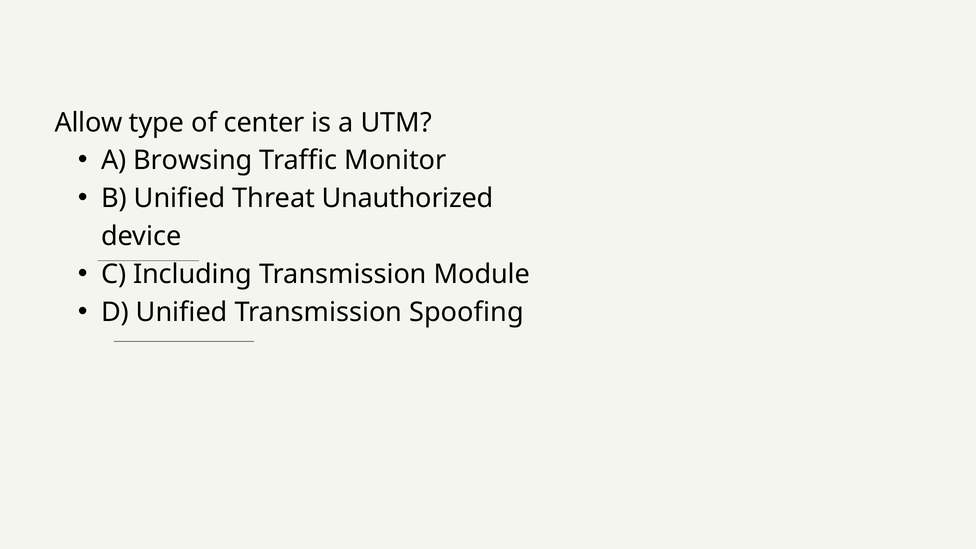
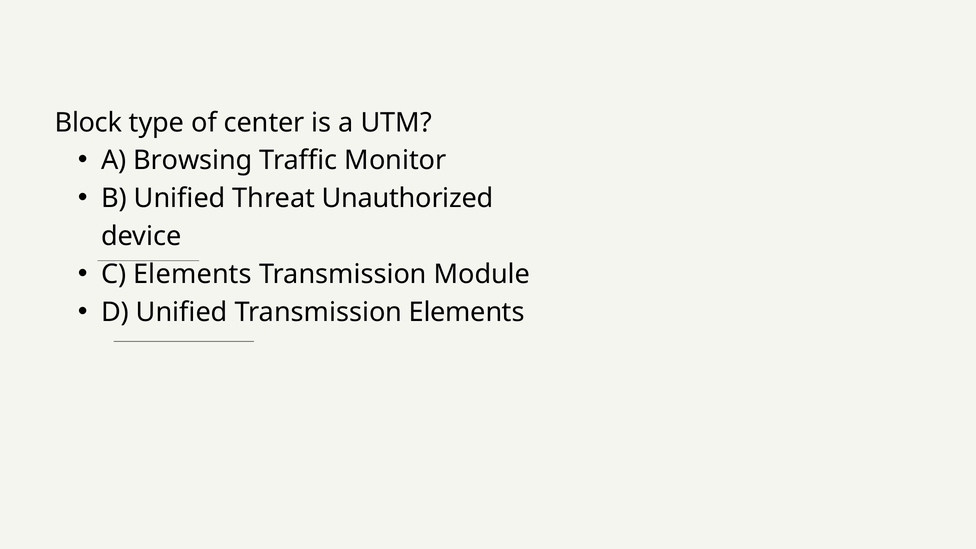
Allow: Allow -> Block
C Including: Including -> Elements
Transmission Spoofing: Spoofing -> Elements
